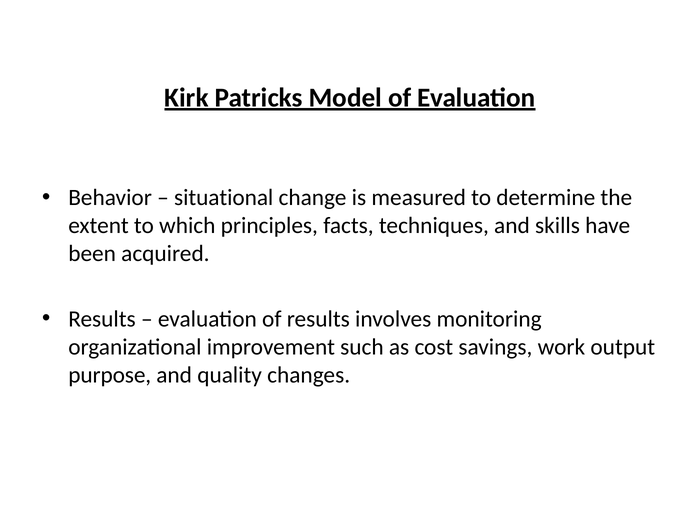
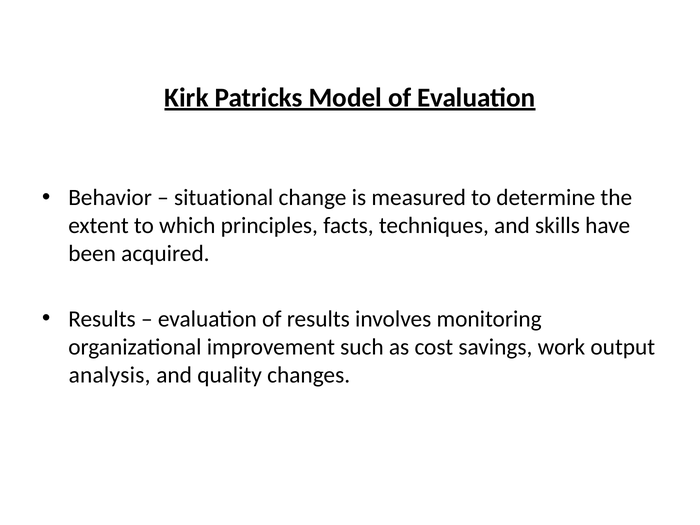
purpose: purpose -> analysis
